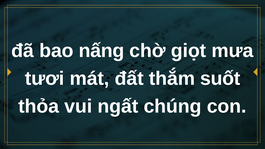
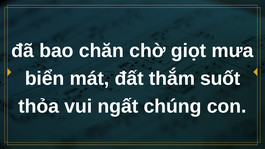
nấng: nấng -> chăn
tươi: tươi -> biển
